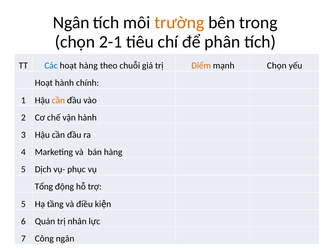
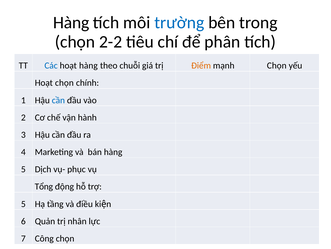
Ngân at (71, 22): Ngân -> Hàng
trường colour: orange -> blue
2-1: 2-1 -> 2-2
Hoạt hành: hành -> chọn
cần at (58, 100) colour: orange -> blue
Công ngân: ngân -> chọn
